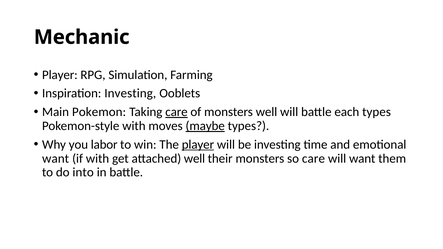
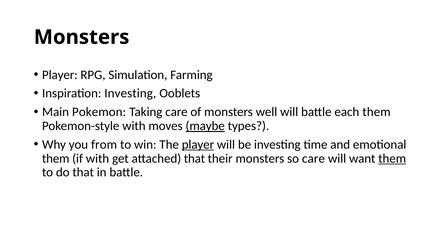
Mechanic at (82, 37): Mechanic -> Monsters
care at (176, 112) underline: present -> none
each types: types -> them
labor: labor -> from
want at (56, 159): want -> them
attached well: well -> that
them at (392, 159) underline: none -> present
do into: into -> that
